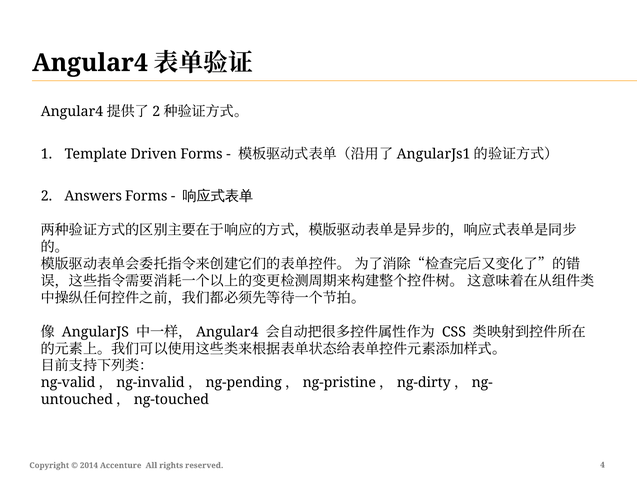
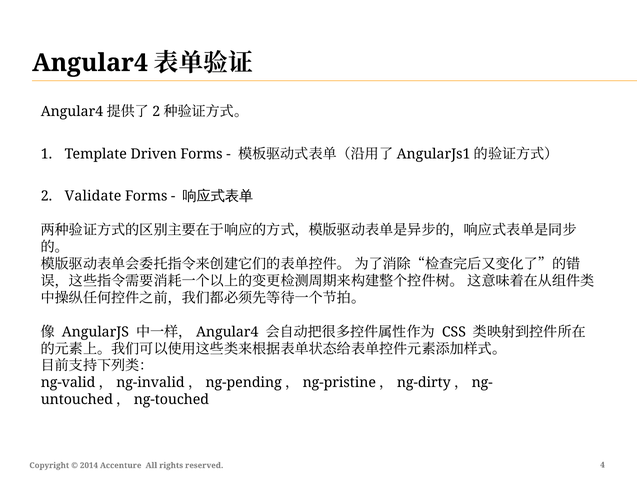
Answers: Answers -> Validate
